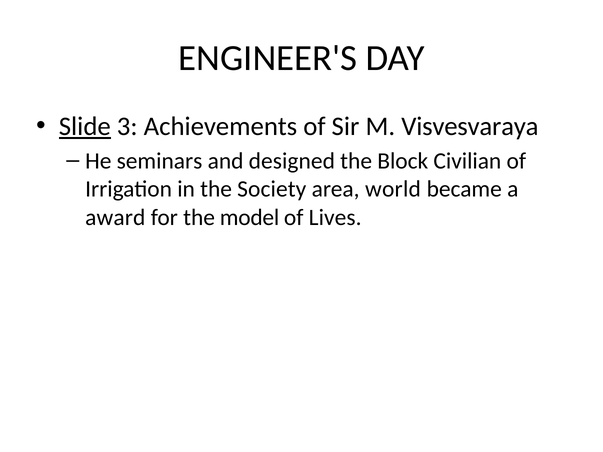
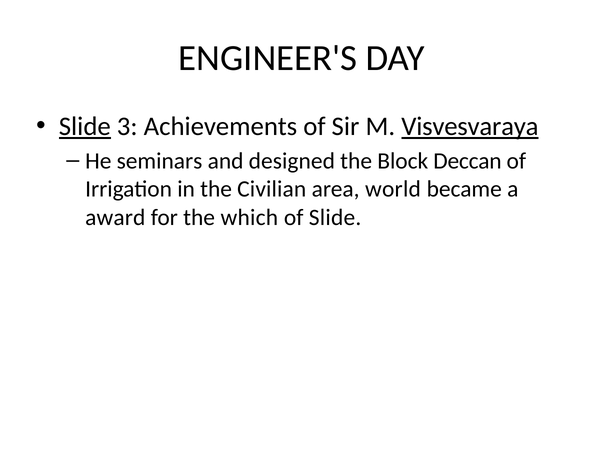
Visvesvaraya underline: none -> present
Civilian: Civilian -> Deccan
Society: Society -> Civilian
model: model -> which
of Lives: Lives -> Slide
